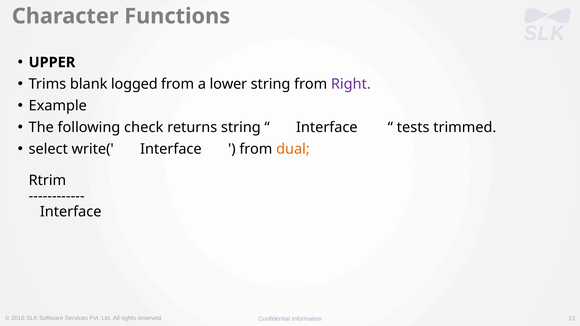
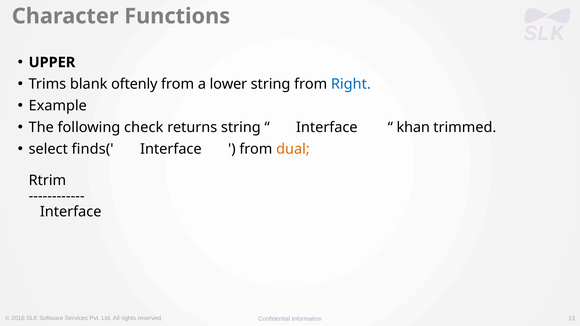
logged: logged -> oftenly
Right colour: purple -> blue
tests: tests -> khan
write(: write( -> finds(
